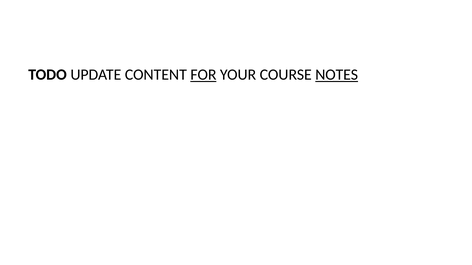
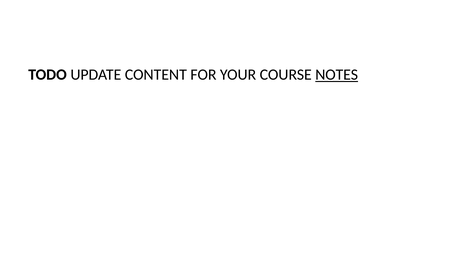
FOR underline: present -> none
